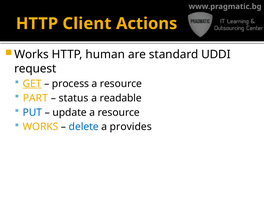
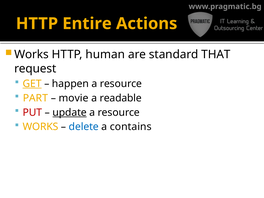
Client: Client -> Entire
UDDI: UDDI -> THAT
process: process -> happen
status: status -> movie
PUT colour: blue -> red
update underline: none -> present
provides: provides -> contains
